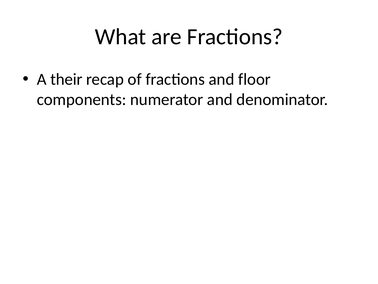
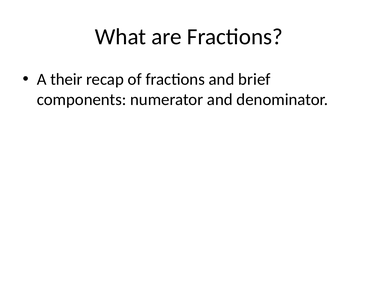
floor: floor -> brief
